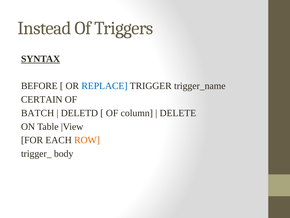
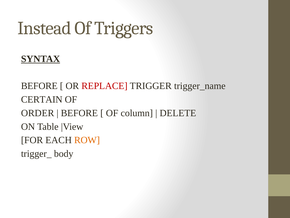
REPLACE colour: blue -> red
BATCH: BATCH -> ORDER
DELETD at (79, 113): DELETD -> BEFORE
